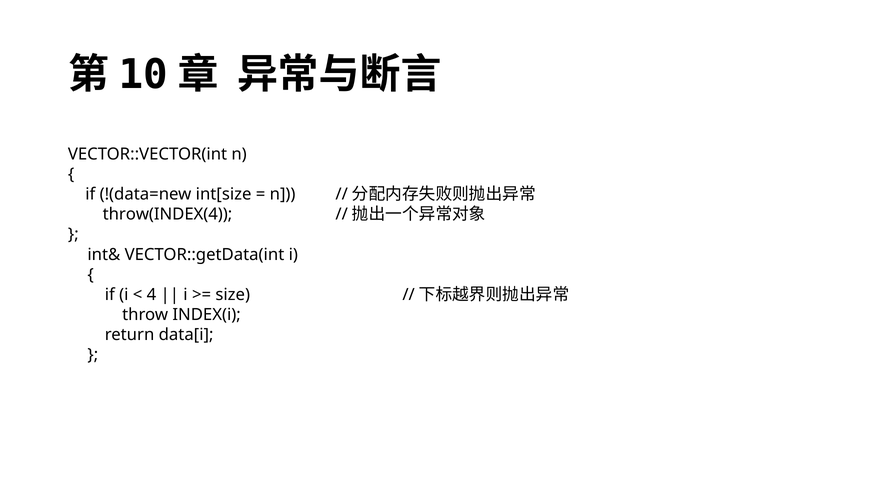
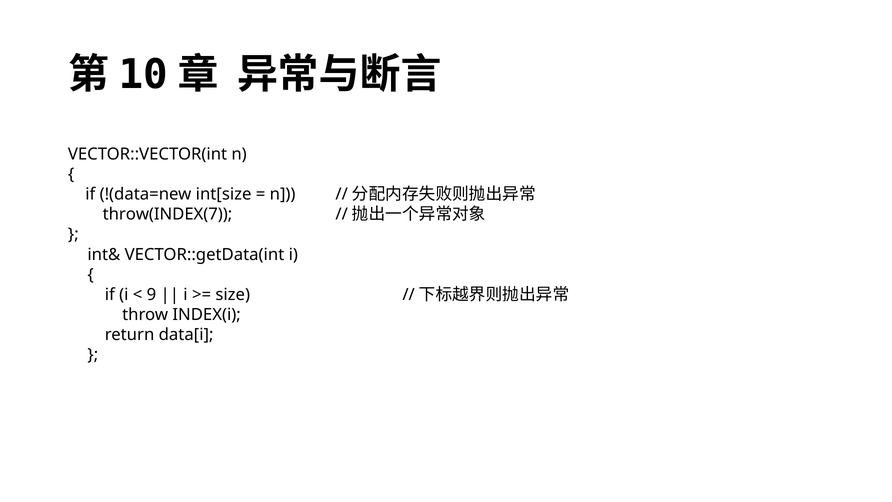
throw(INDEX(4: throw(INDEX(4 -> throw(INDEX(7
4: 4 -> 9
